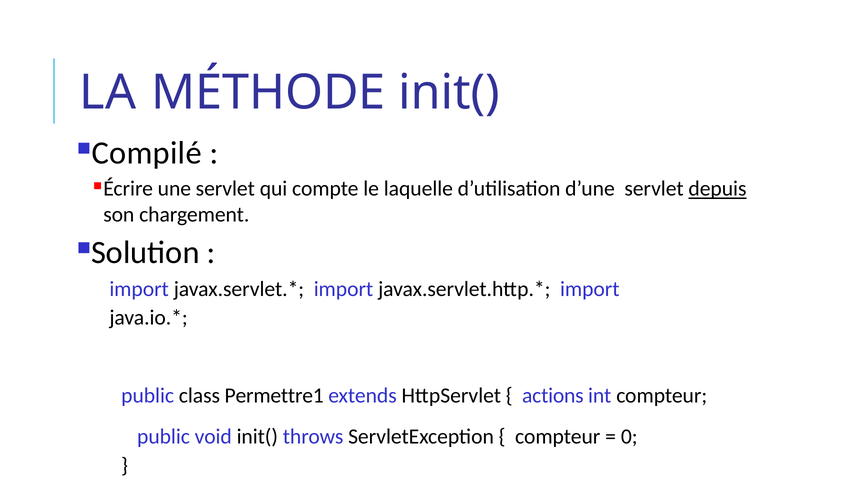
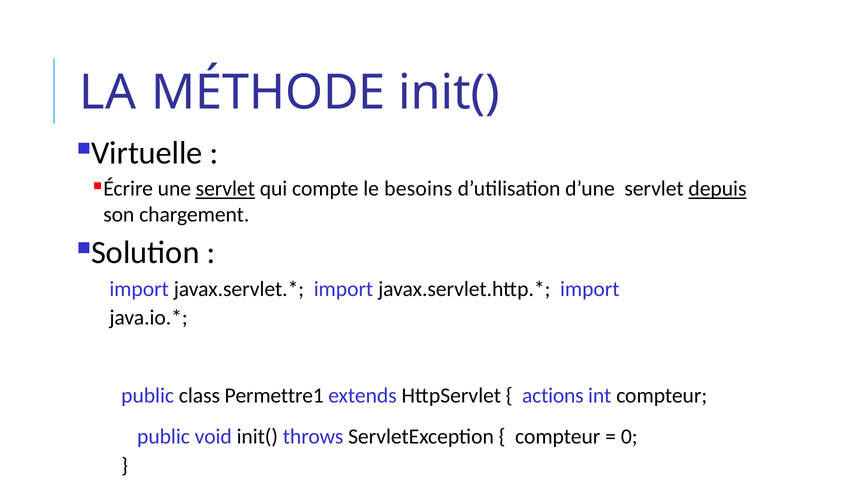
Compilé: Compilé -> Virtuelle
servlet at (225, 189) underline: none -> present
laquelle: laquelle -> besoins
